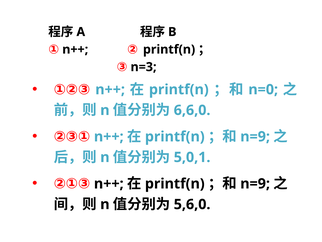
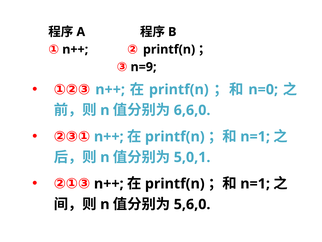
n=3: n=3 -> n=9
n=9 at (255, 136): n=9 -> n=1
n=9 at (255, 183): n=9 -> n=1
